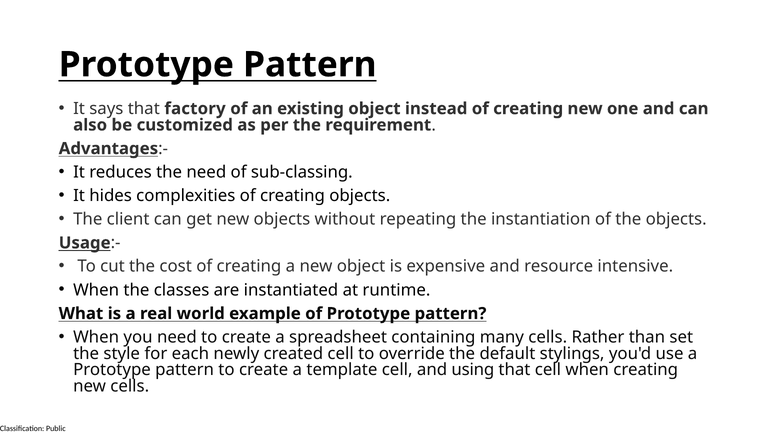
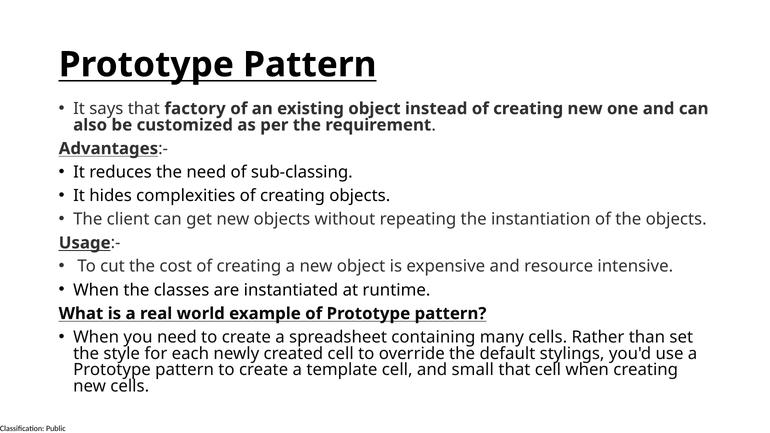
using: using -> small
